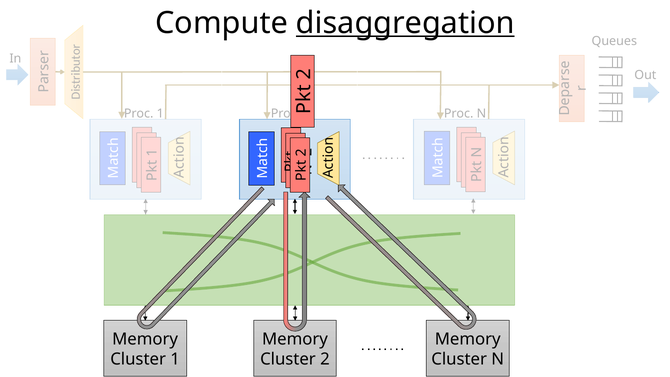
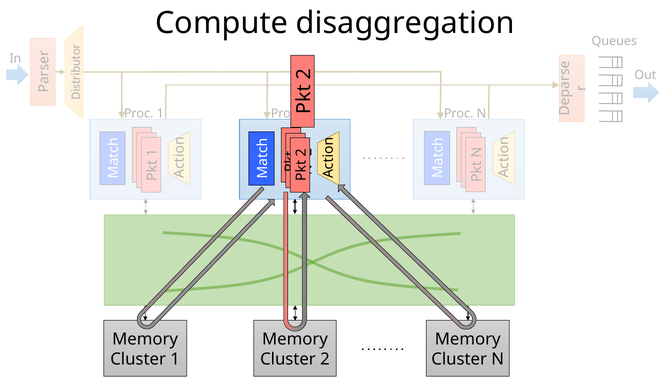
disaggregation underline: present -> none
